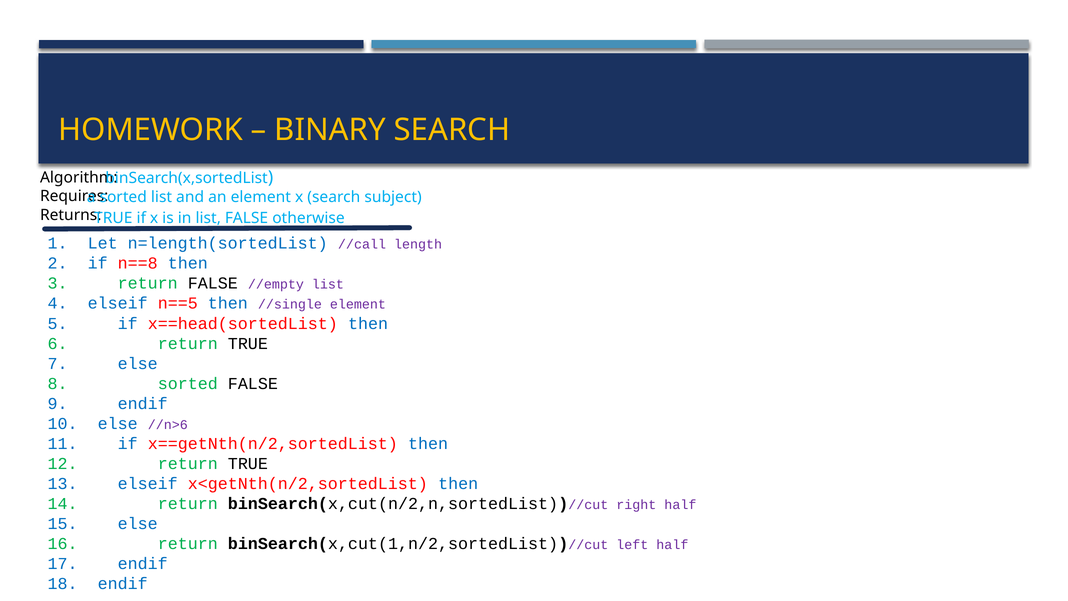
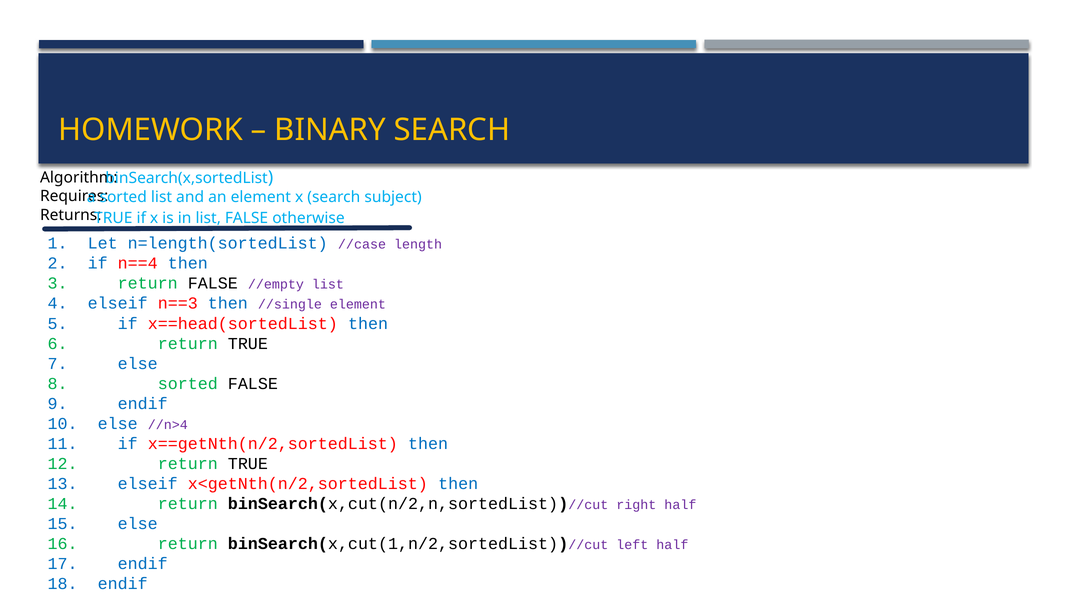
//call: //call -> //case
n==8: n==8 -> n==4
n==5: n==5 -> n==3
//n>6: //n>6 -> //n>4
